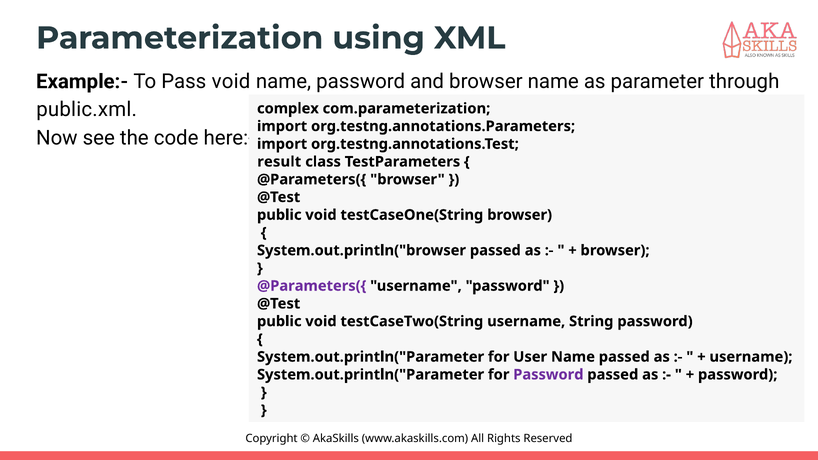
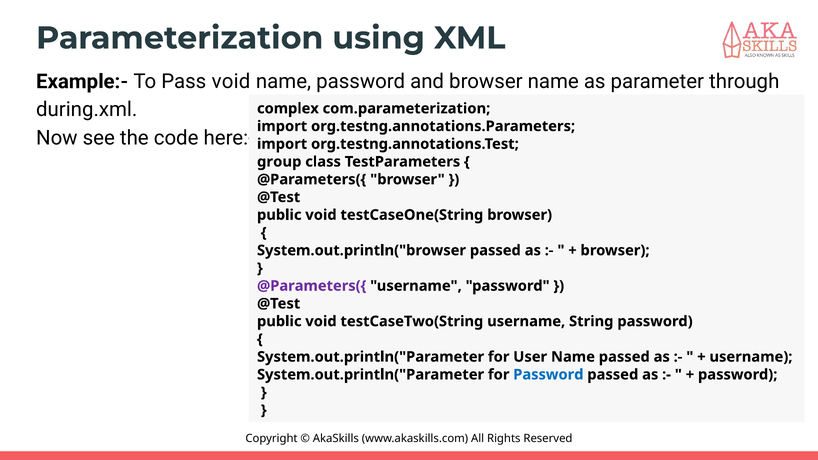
public.xml: public.xml -> during.xml
result: result -> group
Password at (548, 375) colour: purple -> blue
